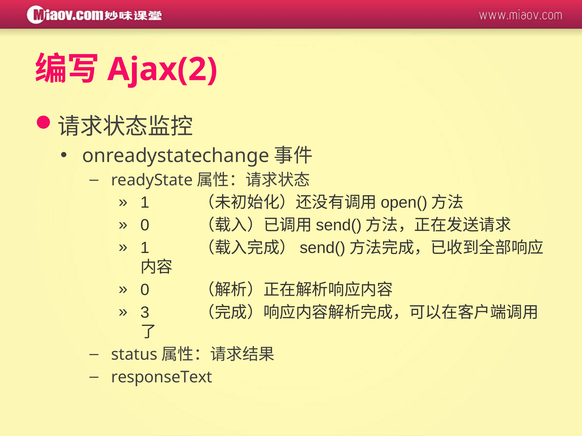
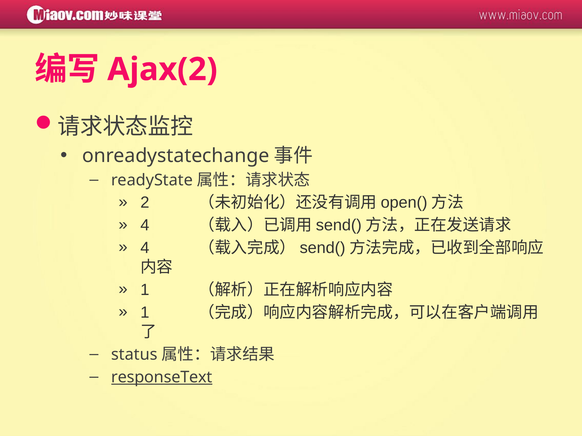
1 at (145, 203): 1 -> 2
0 at (145, 226): 0 -> 4
1 at (145, 248): 1 -> 4
0 at (145, 290): 0 -> 1
3 at (145, 313): 3 -> 1
responseText underline: none -> present
